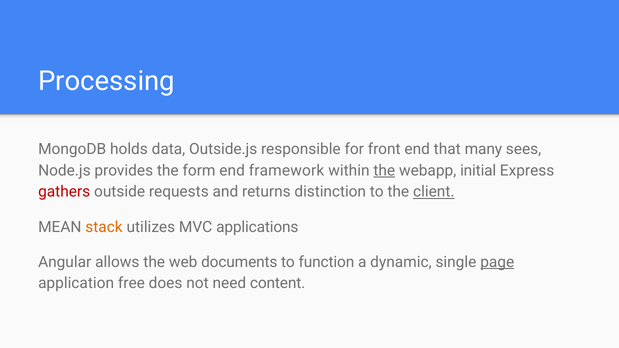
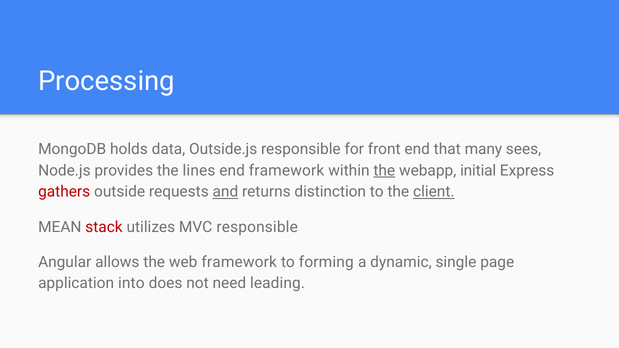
form: form -> lines
and underline: none -> present
stack colour: orange -> red
MVC applications: applications -> responsible
web documents: documents -> framework
function: function -> forming
page underline: present -> none
free: free -> into
content: content -> leading
